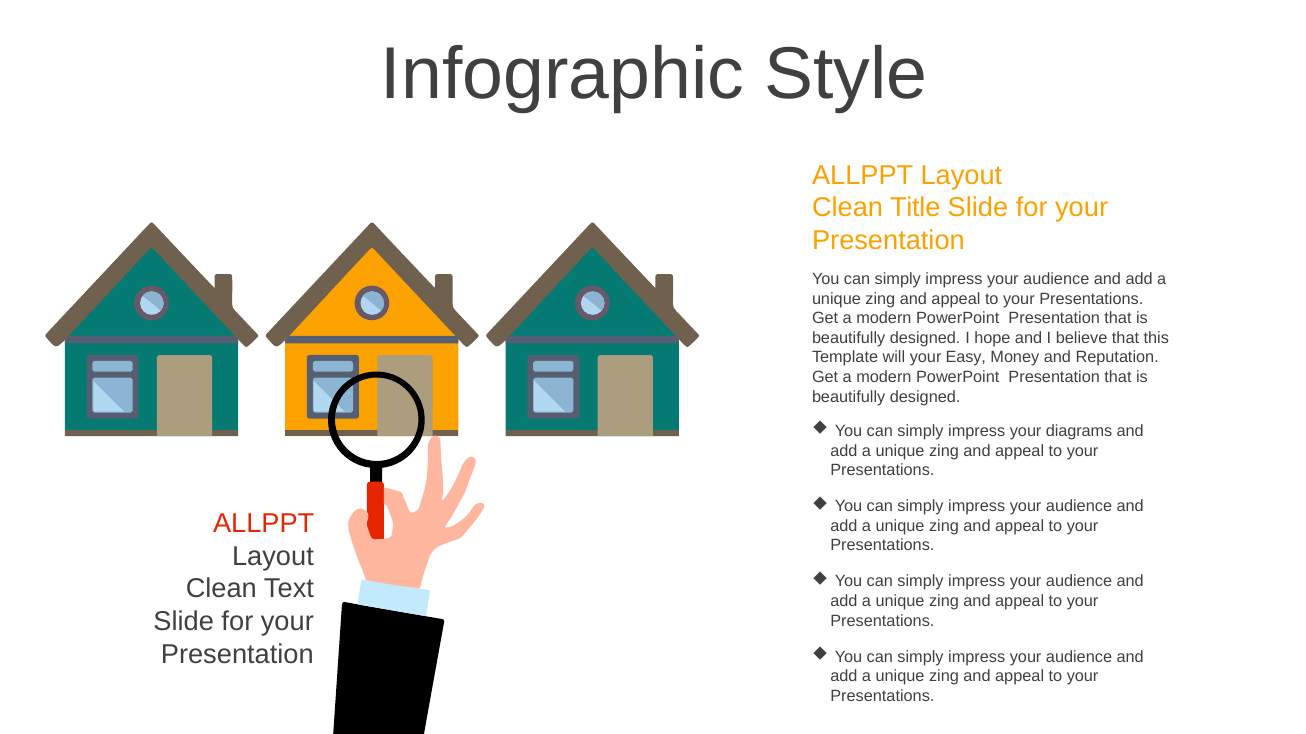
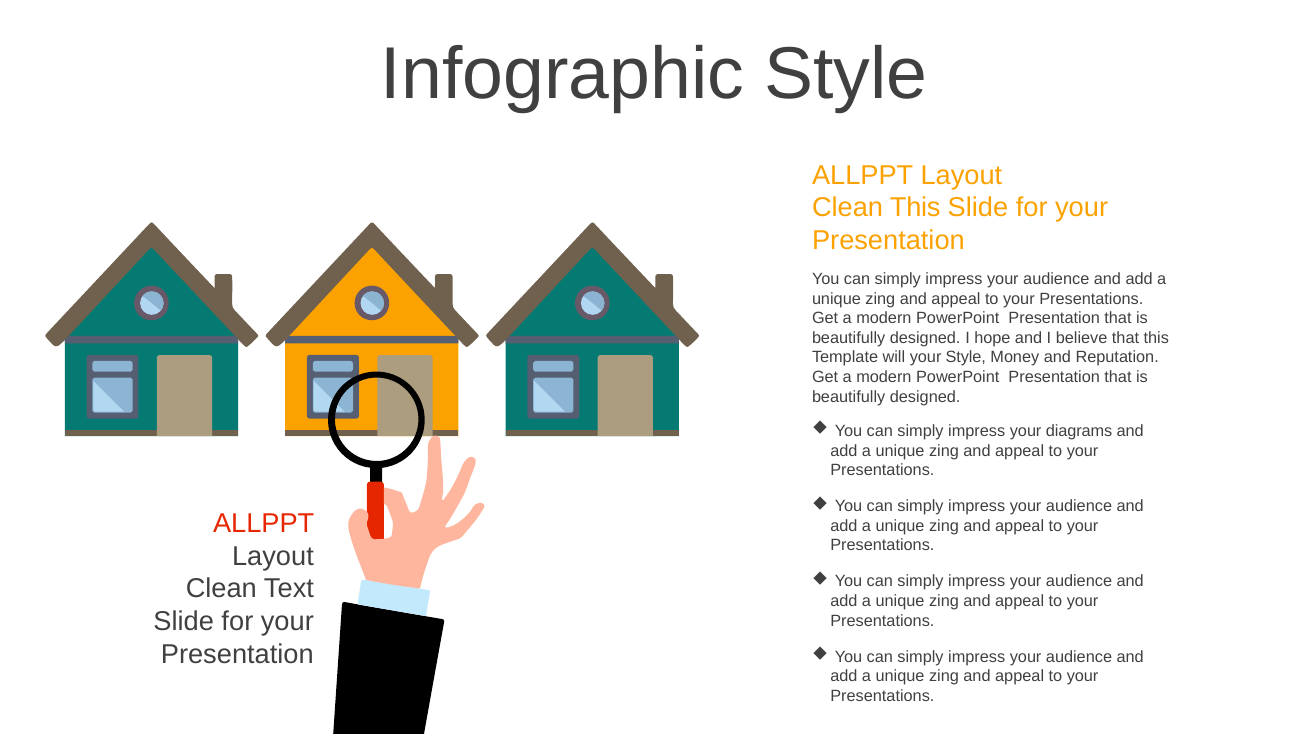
Clean Title: Title -> This
your Easy: Easy -> Style
